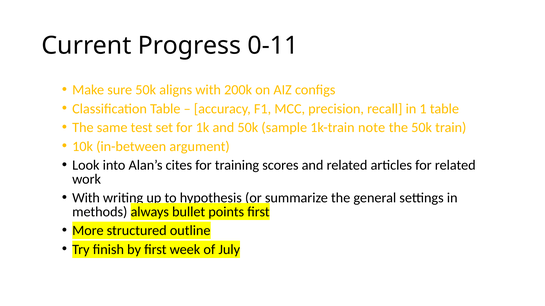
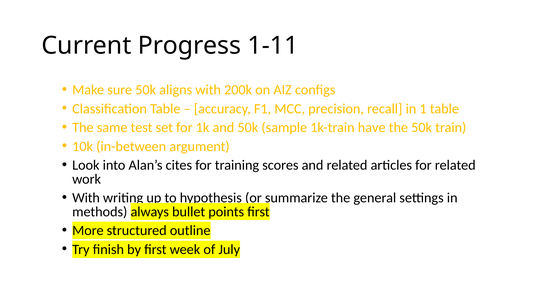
0-11: 0-11 -> 1-11
note: note -> have
